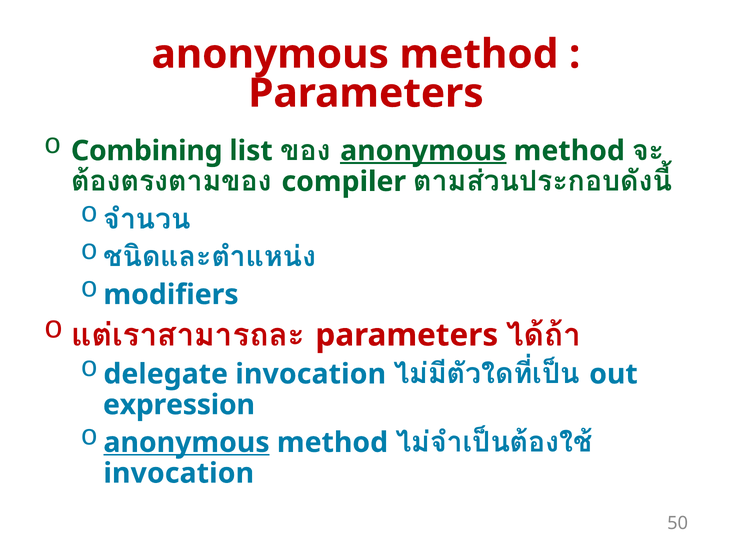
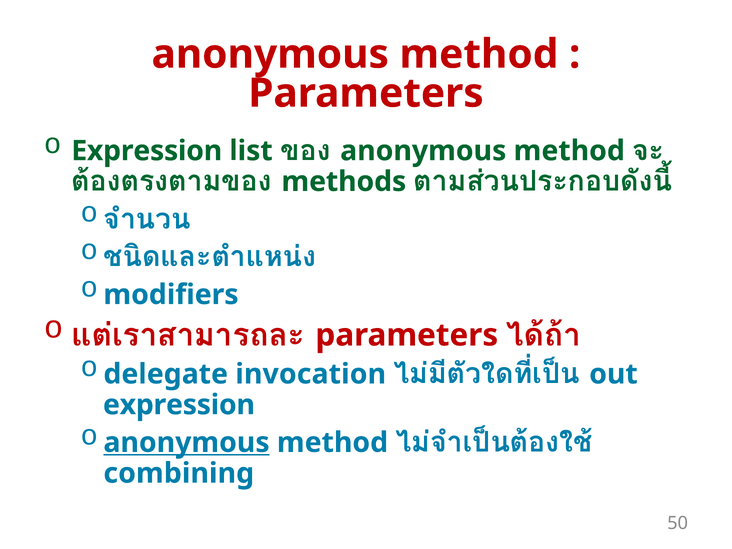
Combining at (147, 151): Combining -> Expression
anonymous at (423, 151) underline: present -> none
compiler: compiler -> methods
invocation at (179, 473): invocation -> combining
